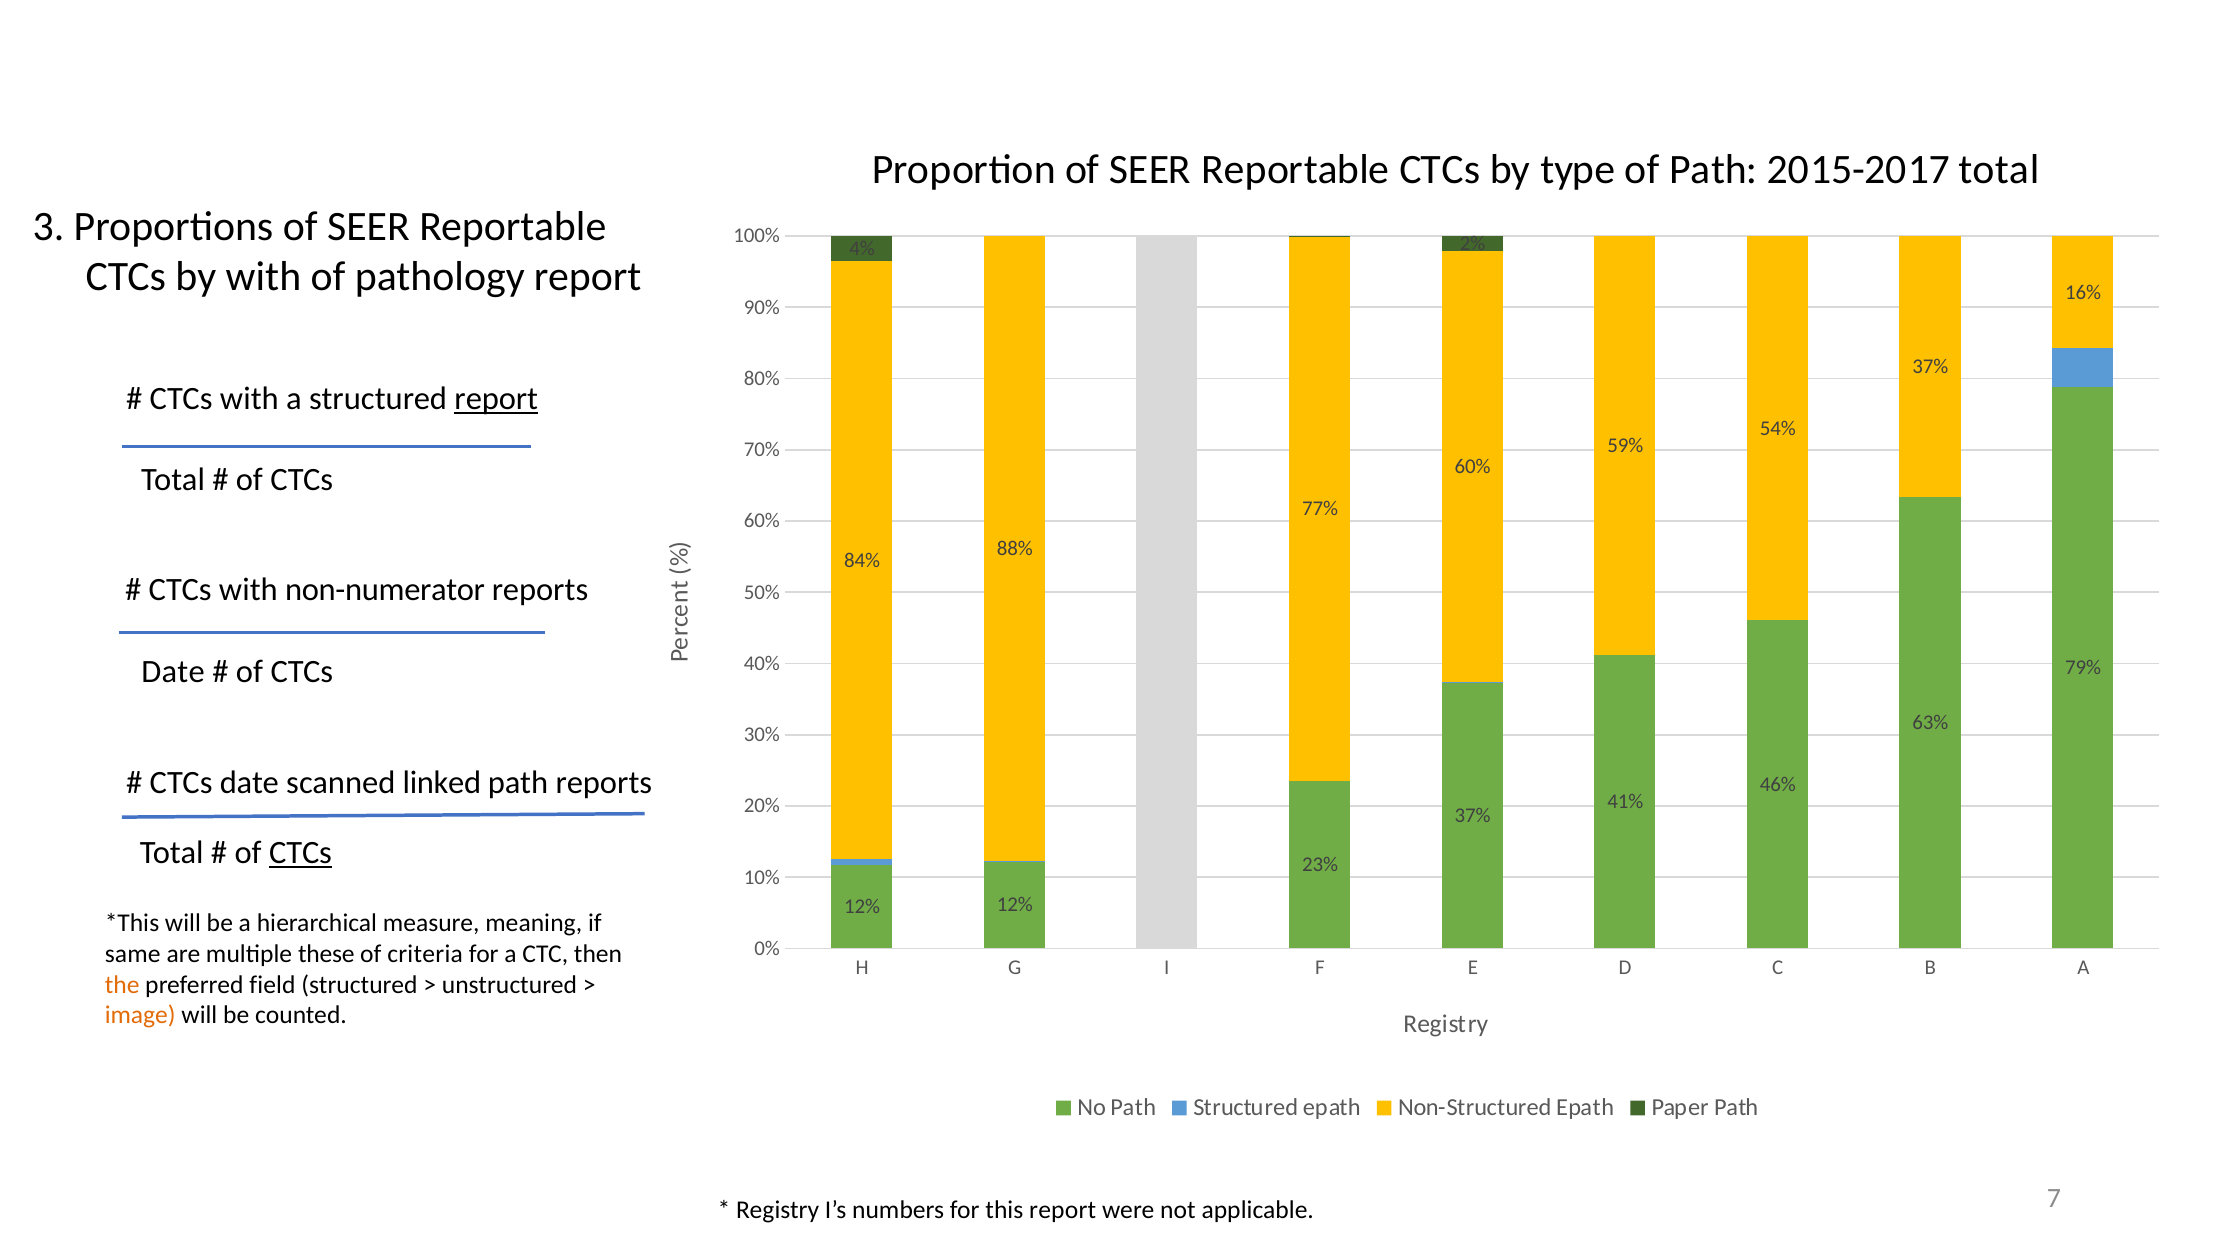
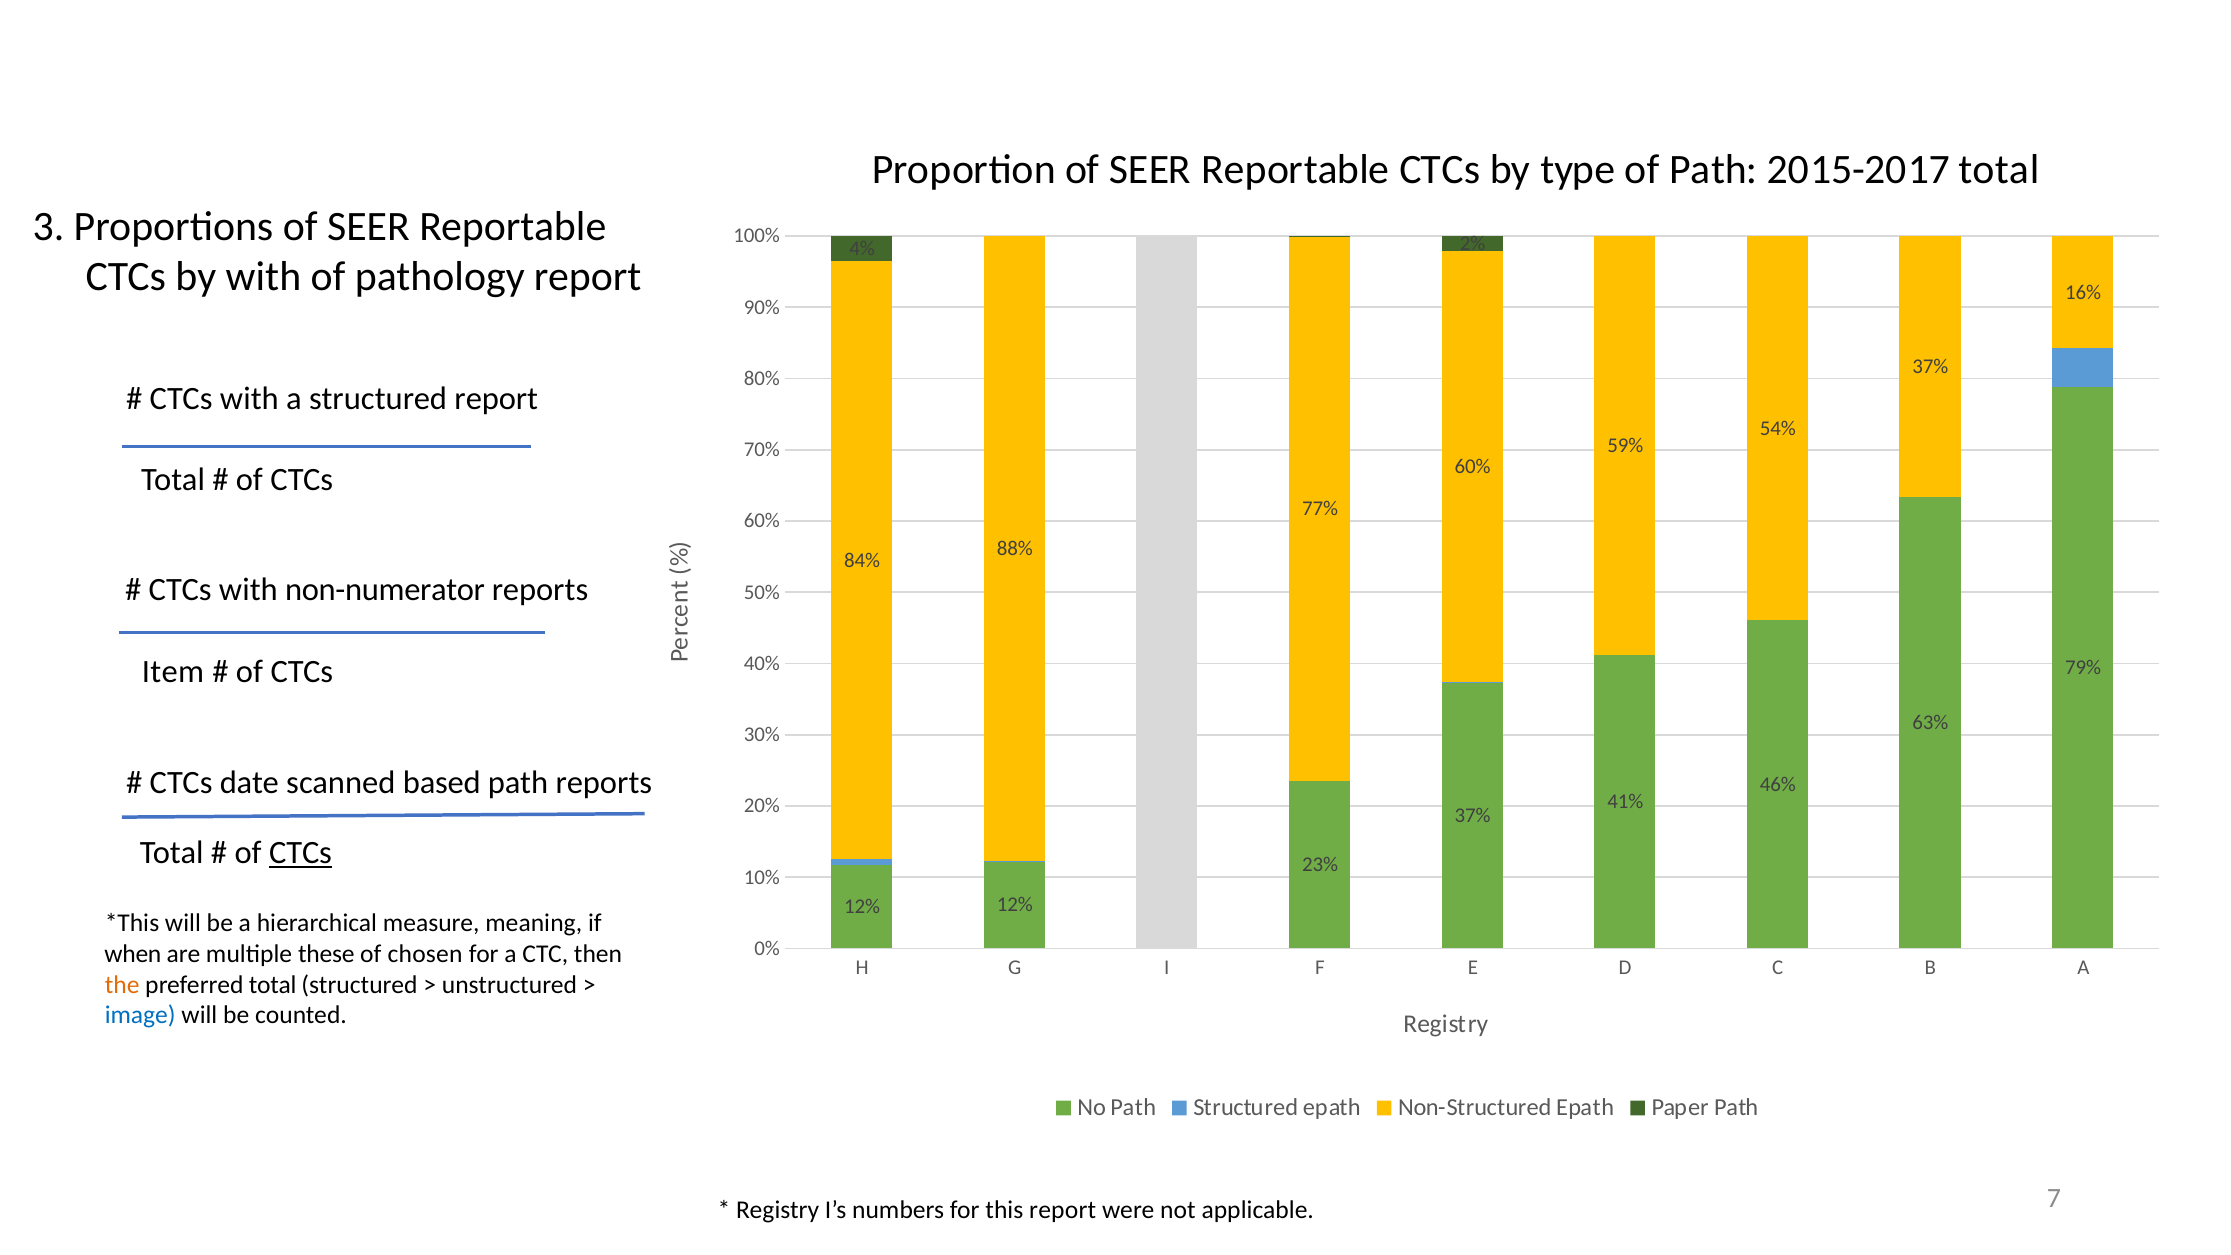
report at (496, 399) underline: present -> none
Date at (173, 671): Date -> Item
linked: linked -> based
same: same -> when
criteria: criteria -> chosen
preferred field: field -> total
image colour: orange -> blue
